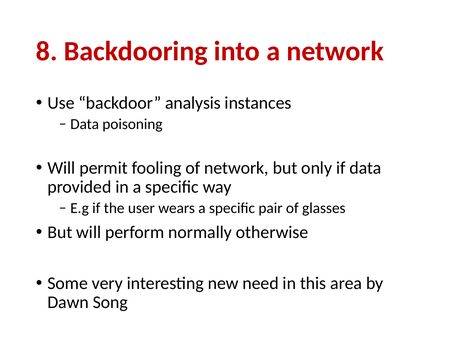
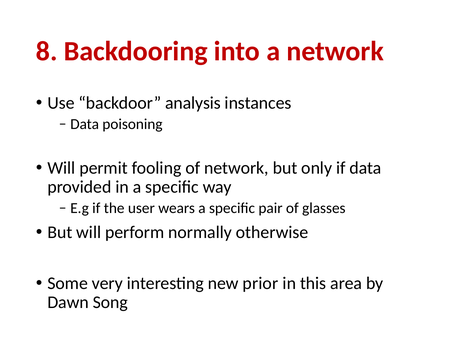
need: need -> prior
